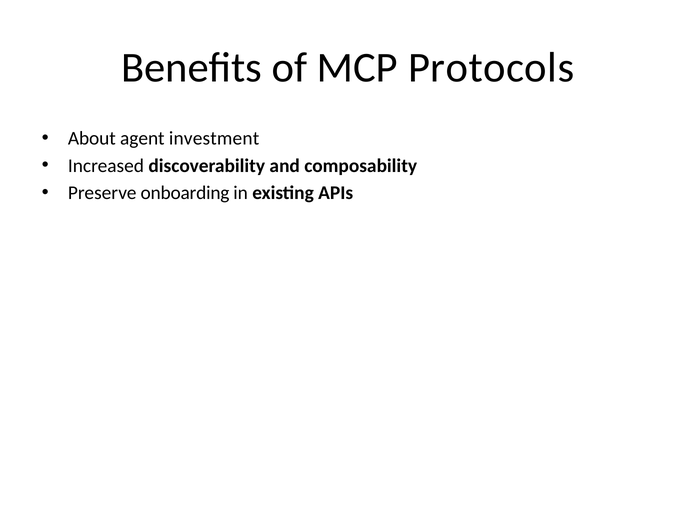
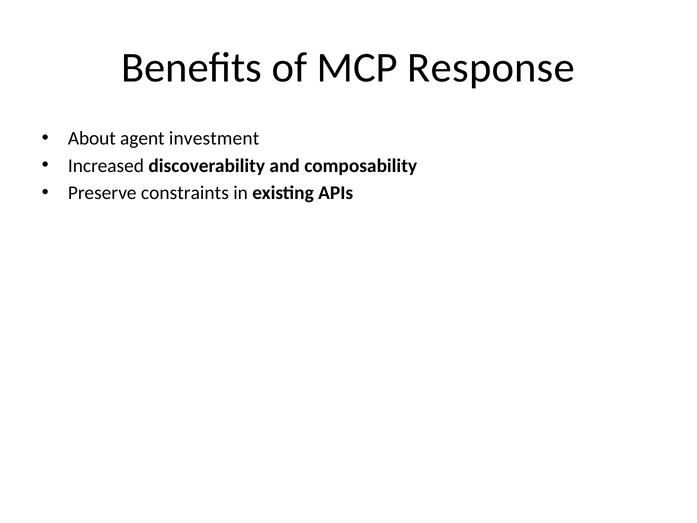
Protocols: Protocols -> Response
onboarding: onboarding -> constraints
